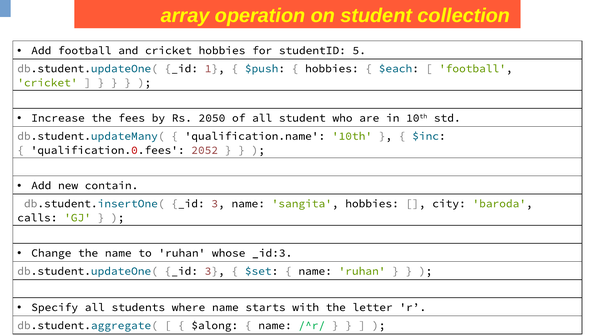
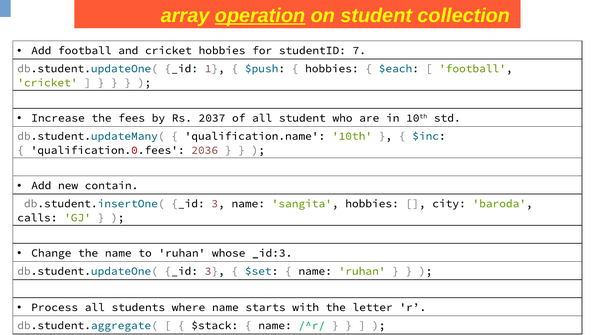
operation underline: none -> present
5: 5 -> 7
2050: 2050 -> 2037
2052: 2052 -> 2036
Specify: Specify -> Process
$along: $along -> $stack
